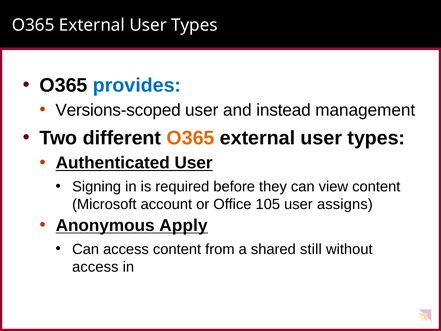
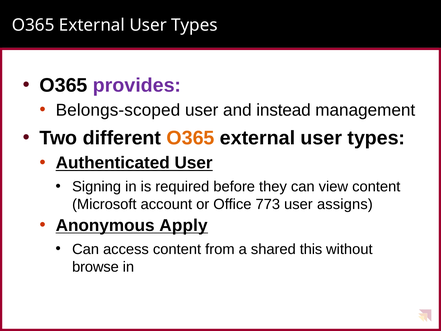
provides colour: blue -> purple
Versions-scoped: Versions-scoped -> Belongs-scoped
105: 105 -> 773
still: still -> this
access at (95, 267): access -> browse
